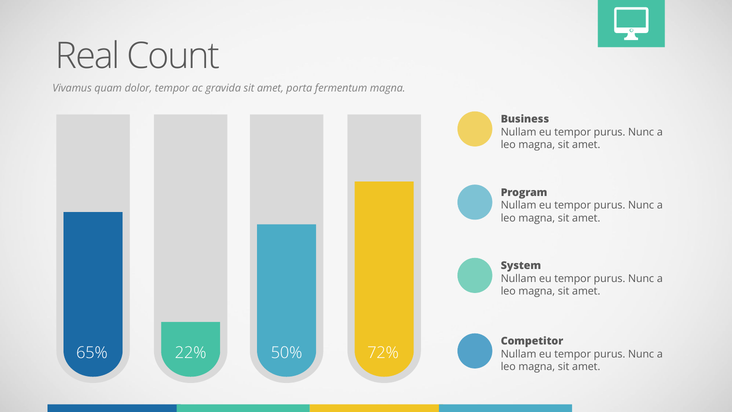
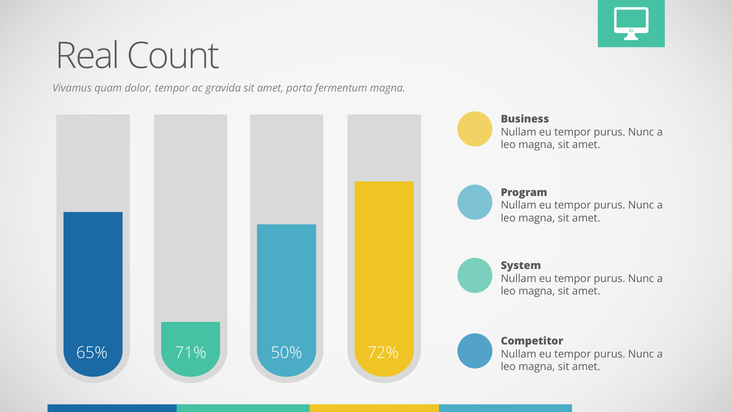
22%: 22% -> 71%
